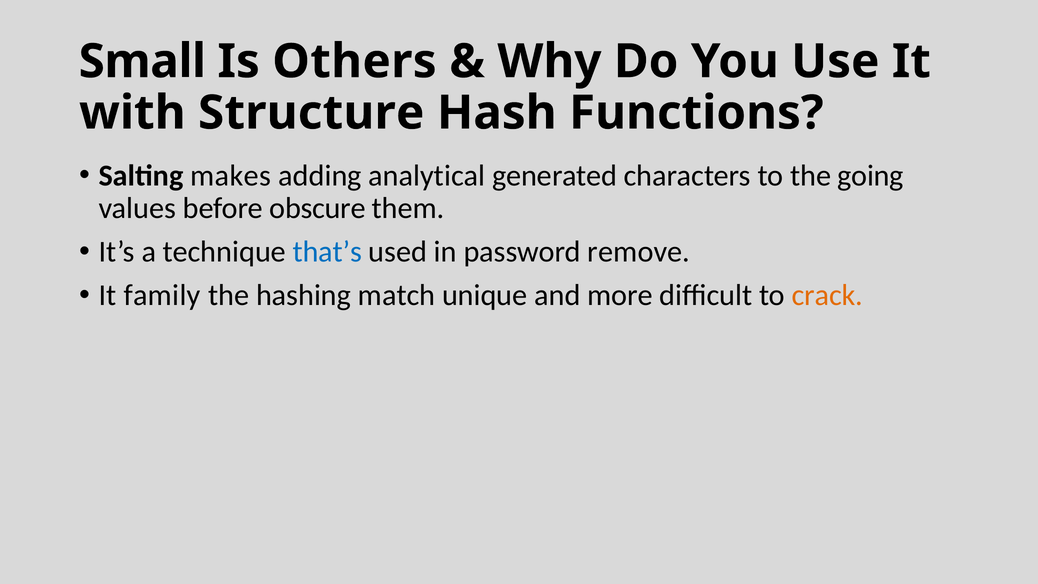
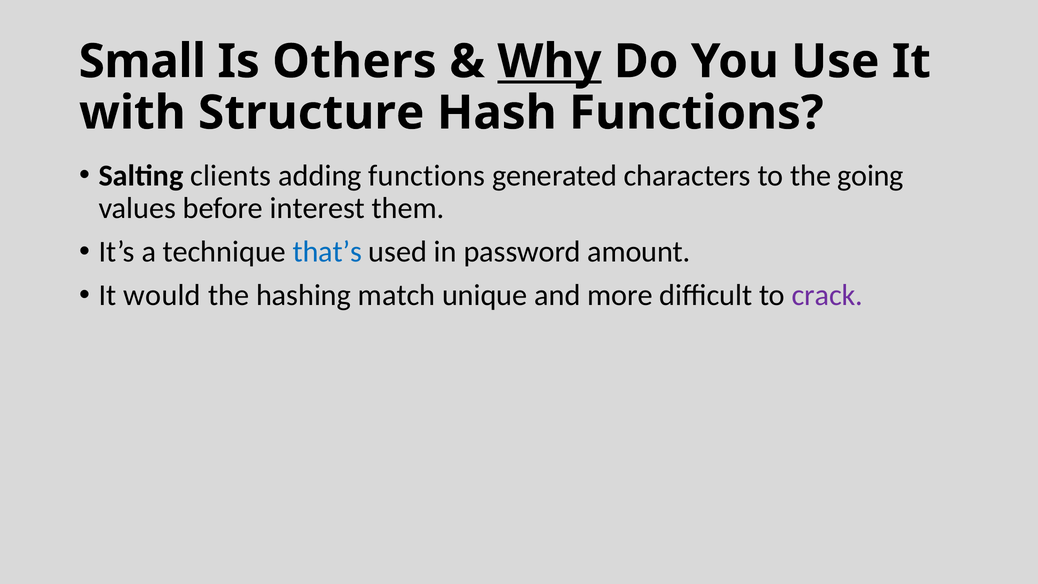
Why underline: none -> present
makes: makes -> clients
adding analytical: analytical -> functions
obscure: obscure -> interest
remove: remove -> amount
family: family -> would
crack colour: orange -> purple
